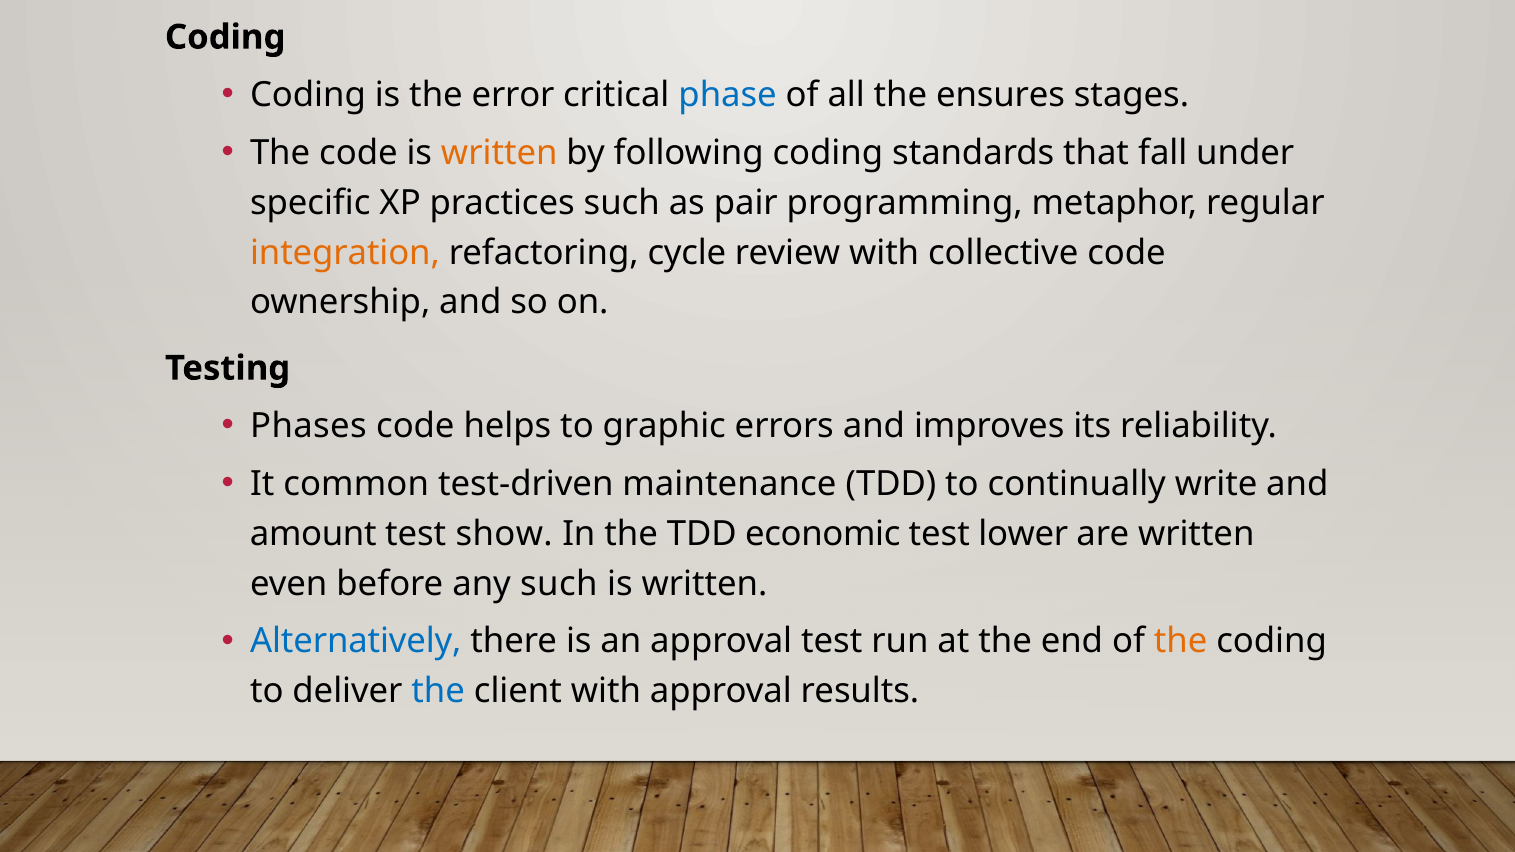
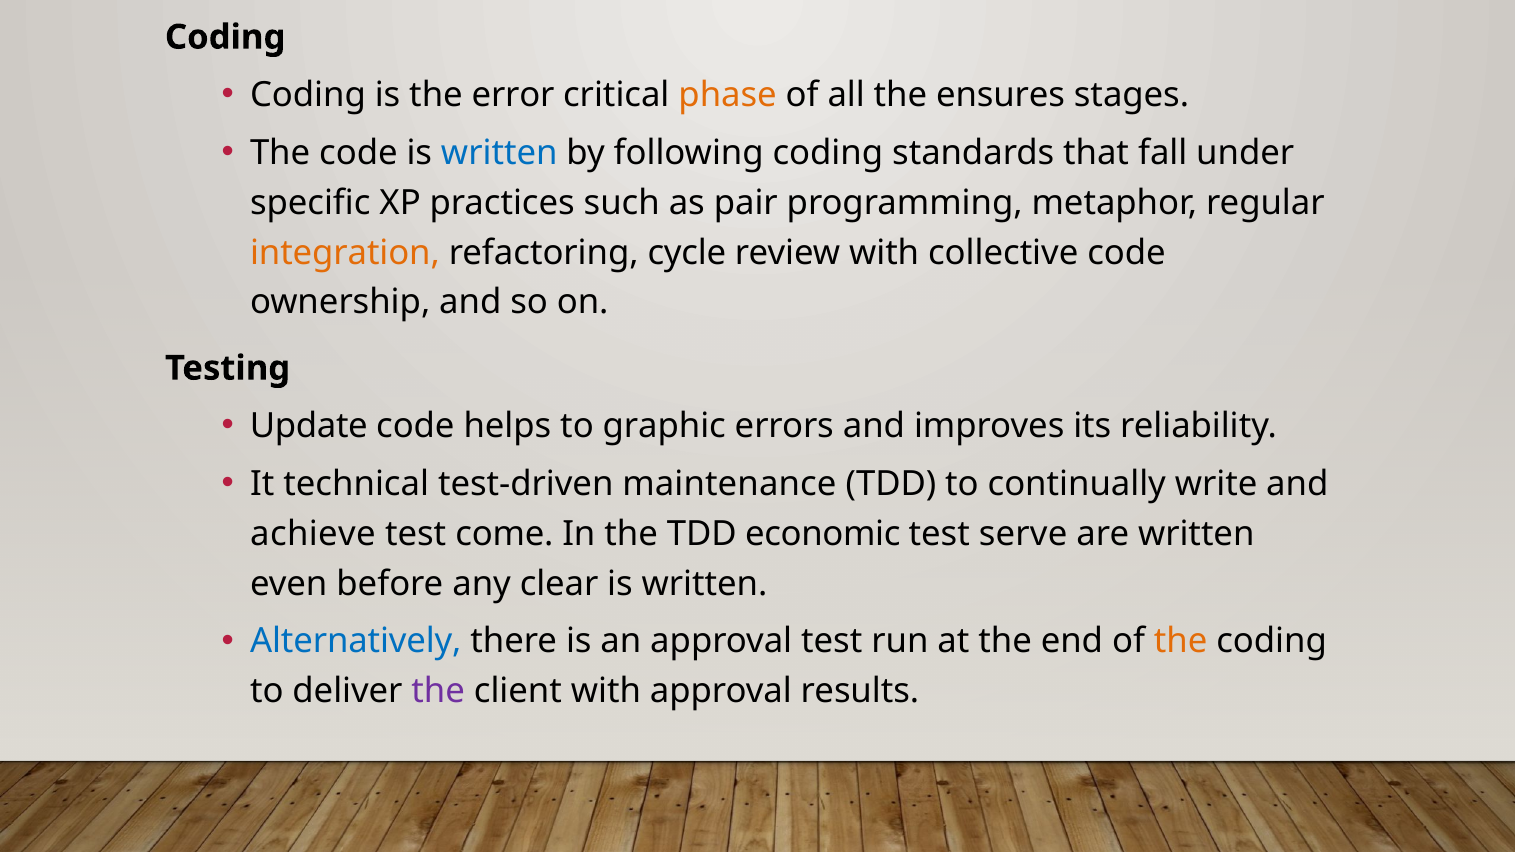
phase colour: blue -> orange
written at (499, 153) colour: orange -> blue
Phases: Phases -> Update
common: common -> technical
amount: amount -> achieve
show: show -> come
lower: lower -> serve
any such: such -> clear
the at (438, 691) colour: blue -> purple
